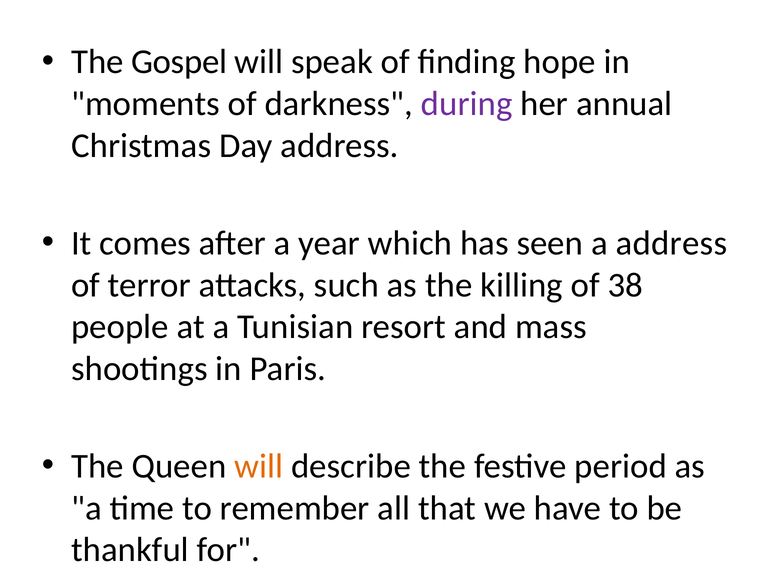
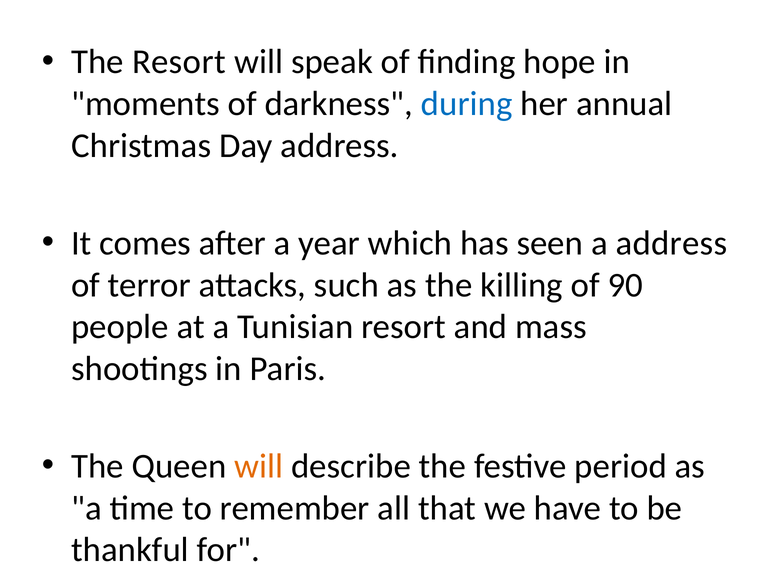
The Gospel: Gospel -> Resort
during colour: purple -> blue
38: 38 -> 90
